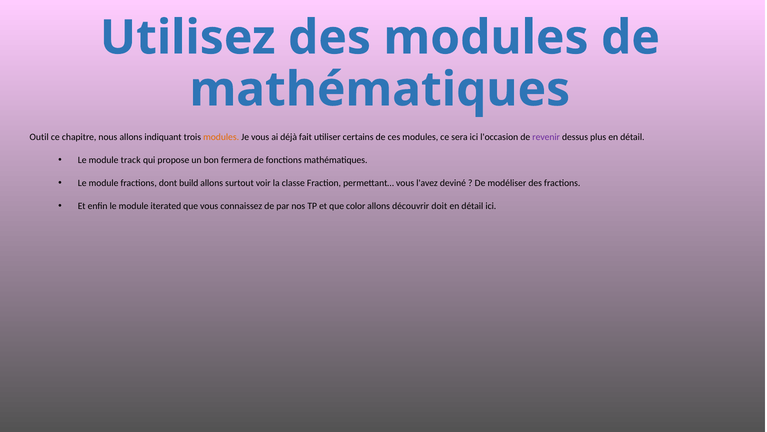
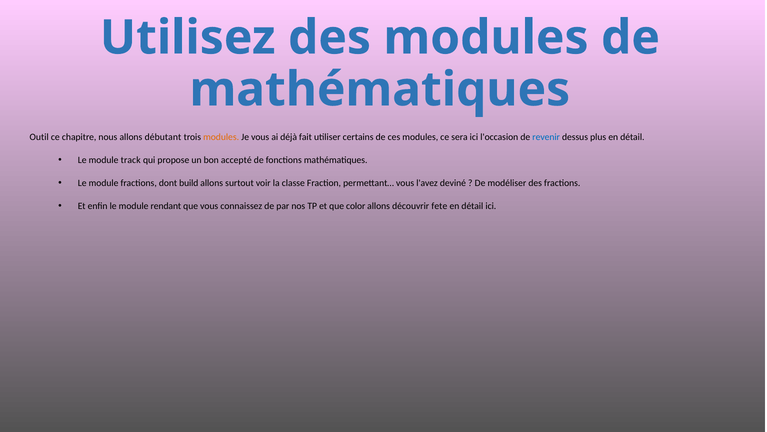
indiquant: indiquant -> débutant
revenir colour: purple -> blue
fermera: fermera -> accepté
iterated: iterated -> rendant
doit: doit -> fete
